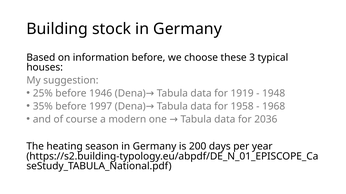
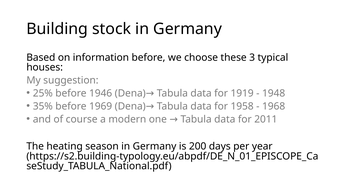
1997: 1997 -> 1969
2036: 2036 -> 2011
